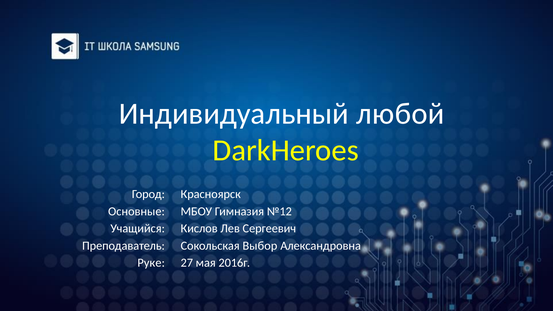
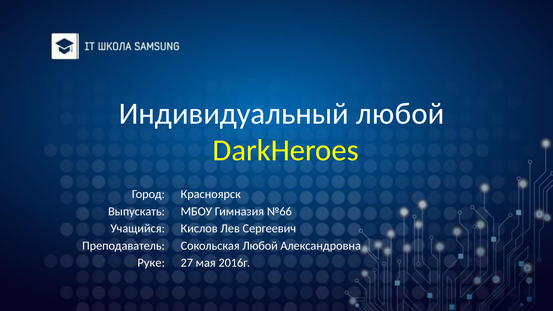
Основные: Основные -> Выпускать
№12: №12 -> №66
Сокольская Выбор: Выбор -> Любой
